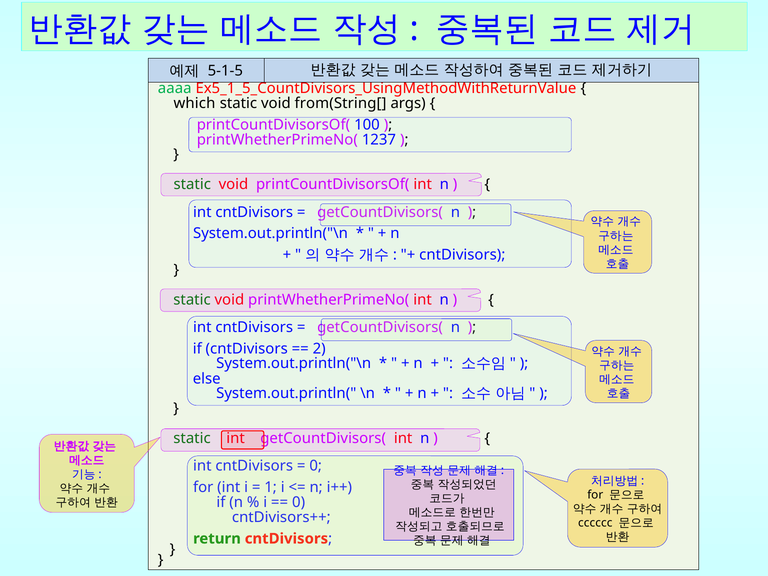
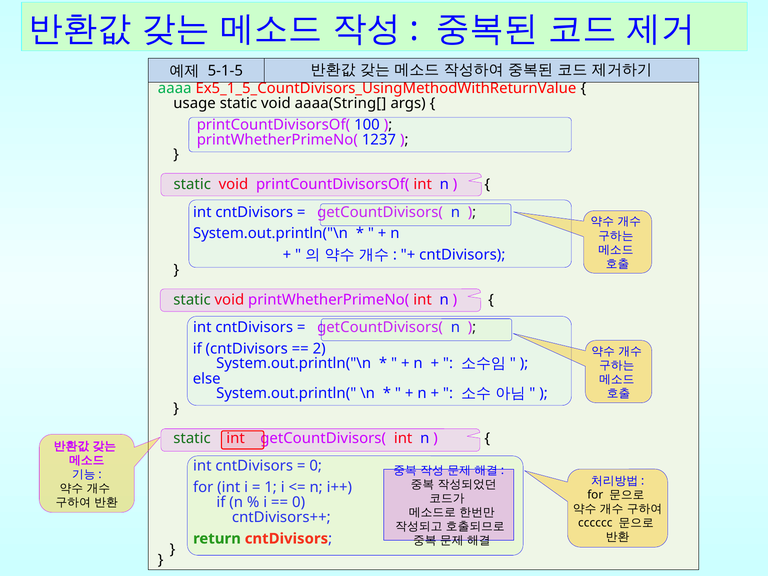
which: which -> usage
from(String[: from(String[ -> aaaa(String[
